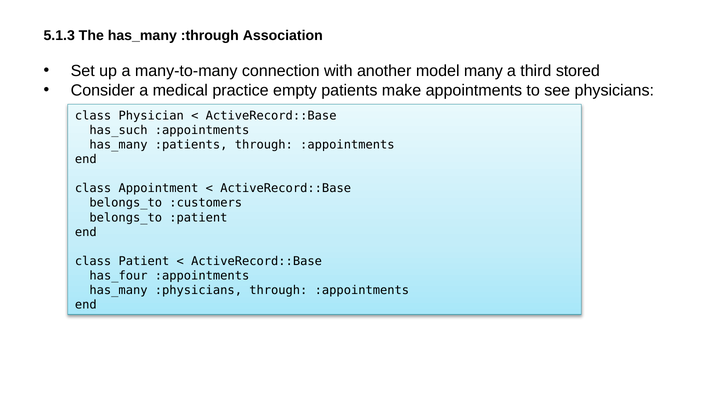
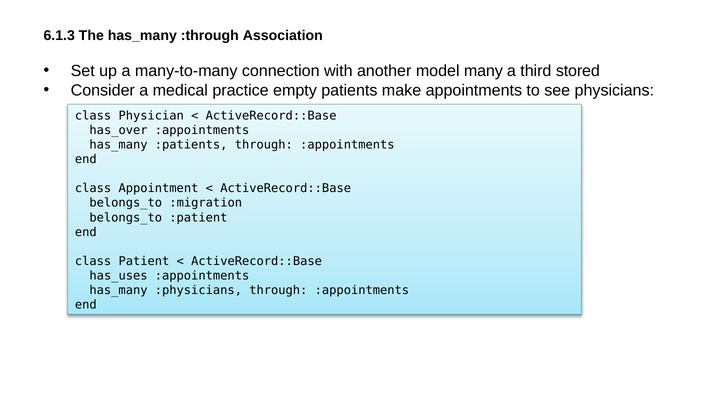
5.1.3: 5.1.3 -> 6.1.3
has_such: has_such -> has_over
:customers: :customers -> :migration
has_four: has_four -> has_uses
